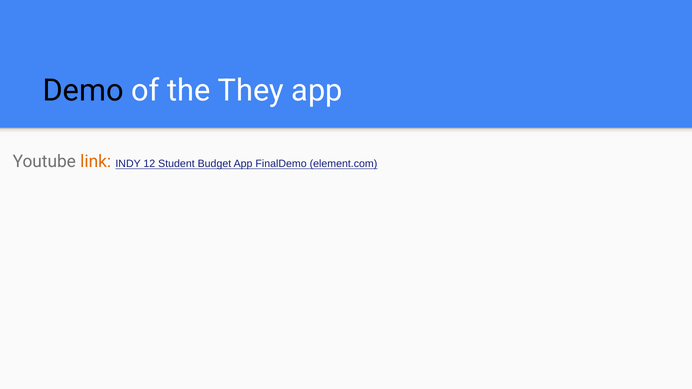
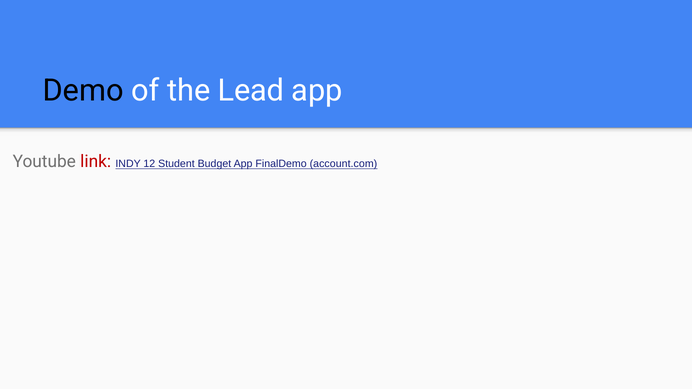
They: They -> Lead
link colour: orange -> red
element.com: element.com -> account.com
